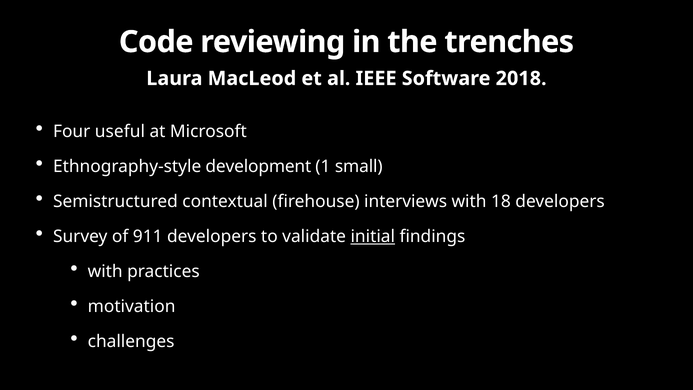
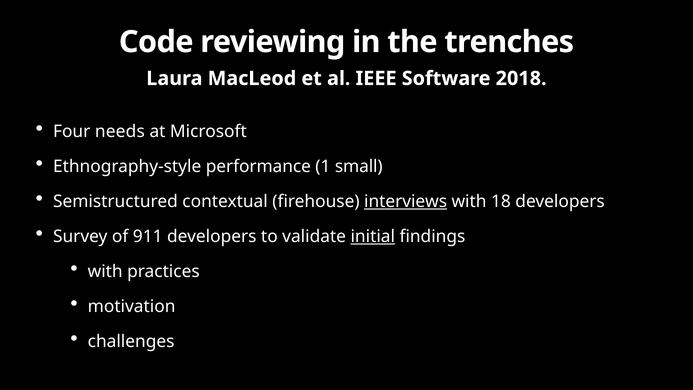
useful: useful -> needs
development: development -> performance
interviews underline: none -> present
